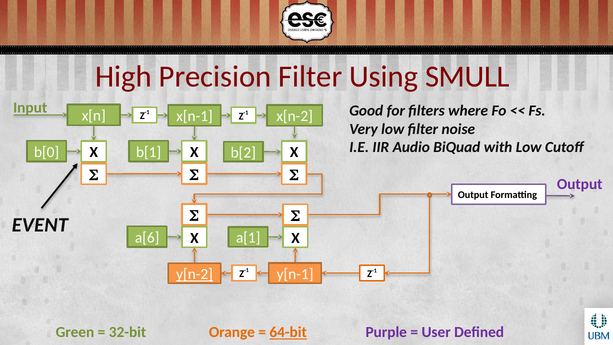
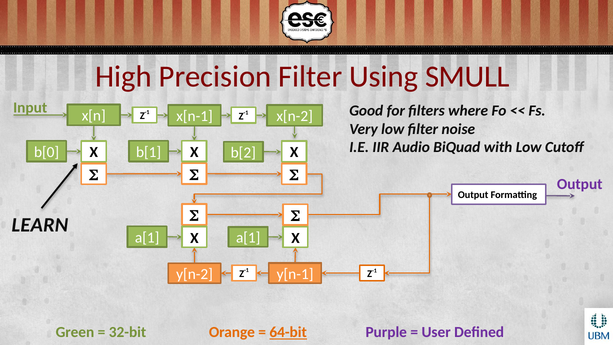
EVENT: EVENT -> LEARN
a[6 at (147, 238): a[6 -> a[1
y[n-2 underline: present -> none
